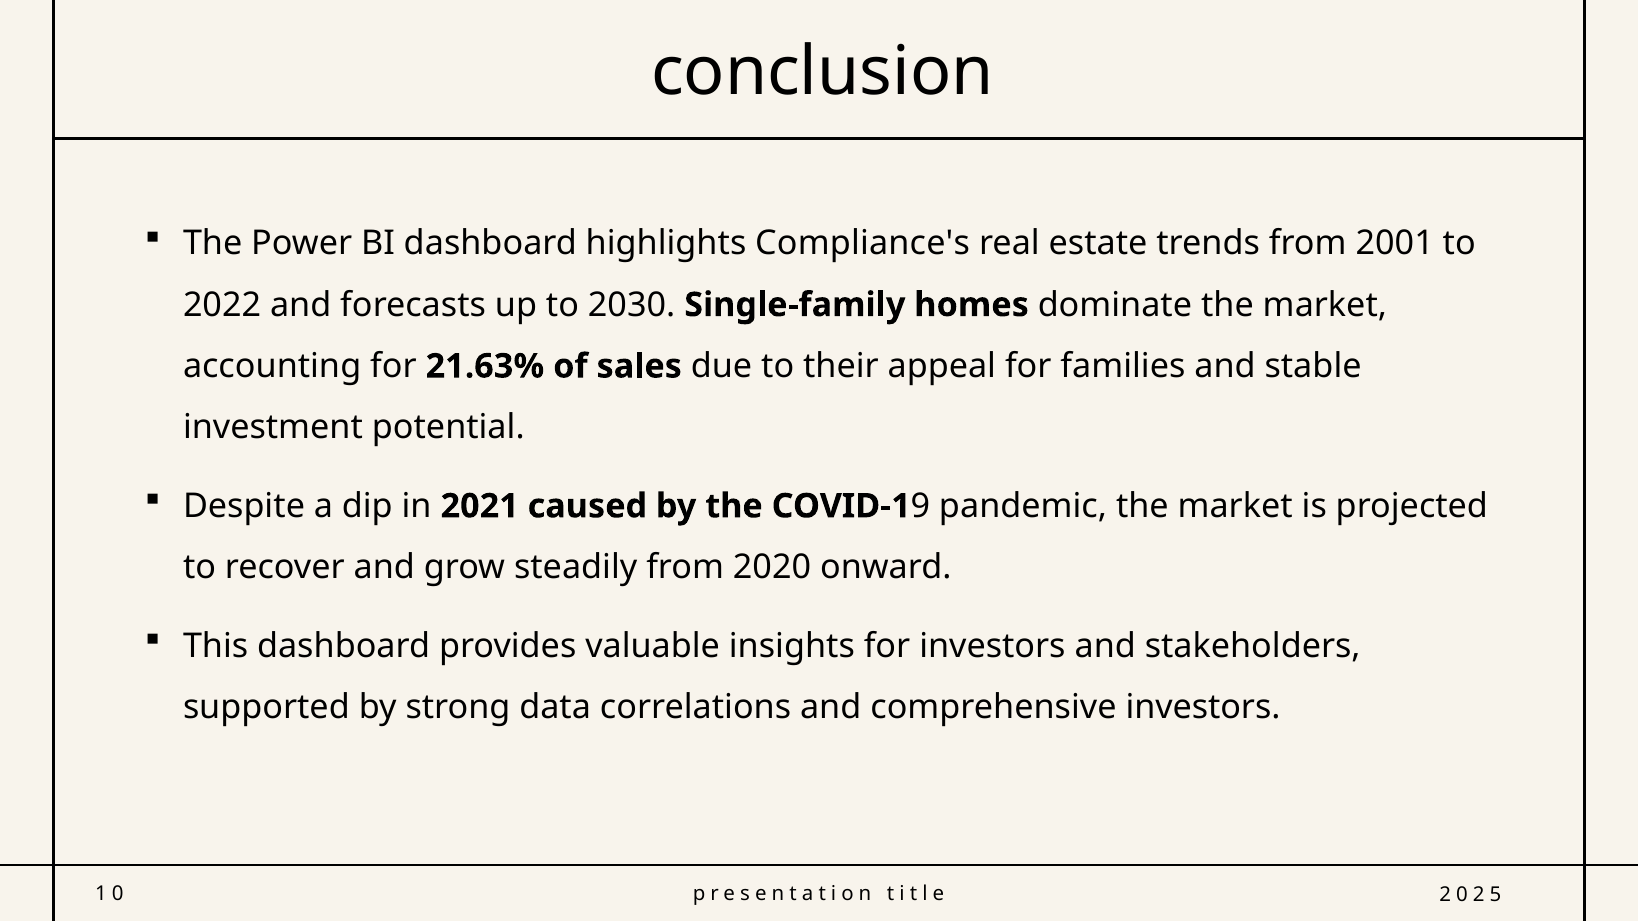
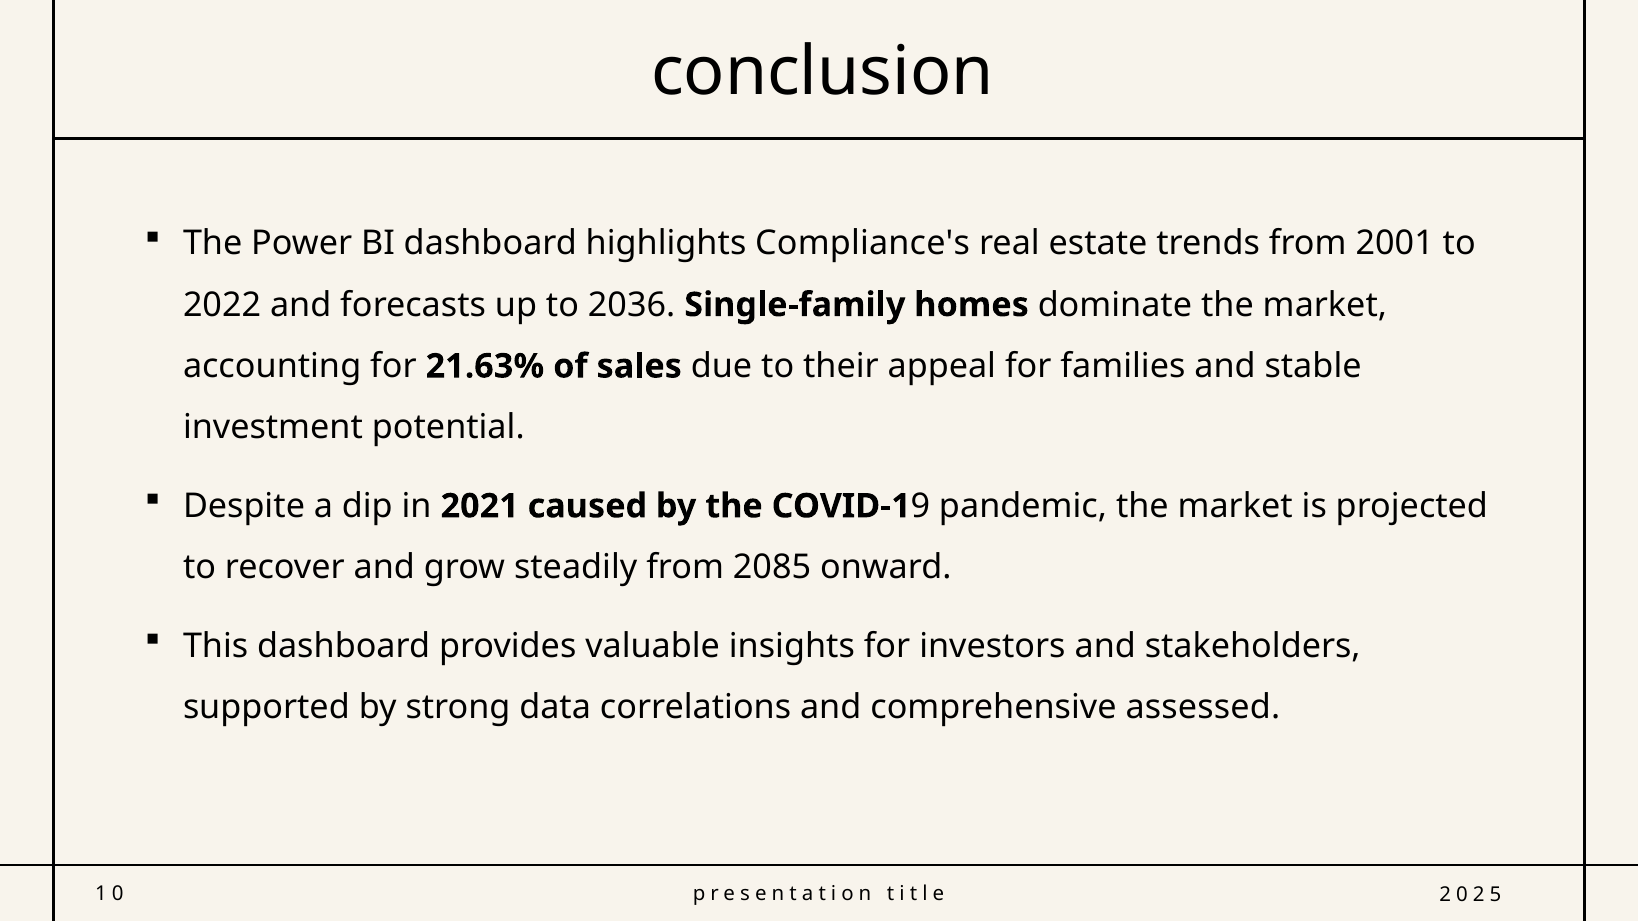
2030: 2030 -> 2036
2020: 2020 -> 2085
comprehensive investors: investors -> assessed
